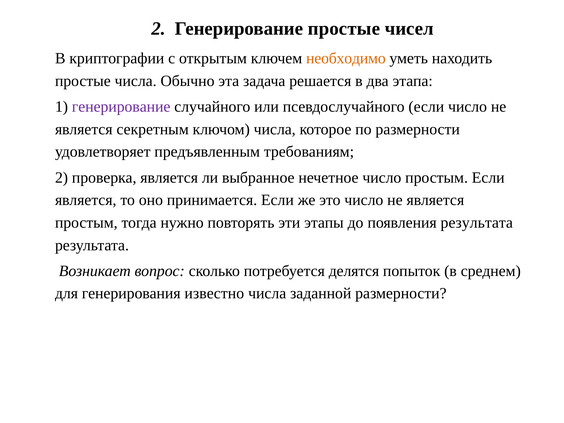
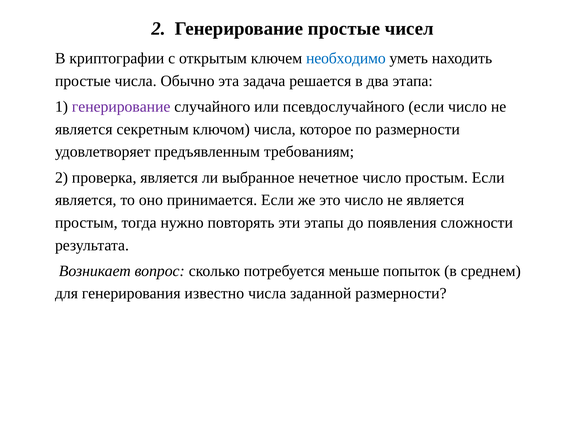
необходимо colour: orange -> blue
появления результата: результата -> сложности
делятся: делятся -> меньше
